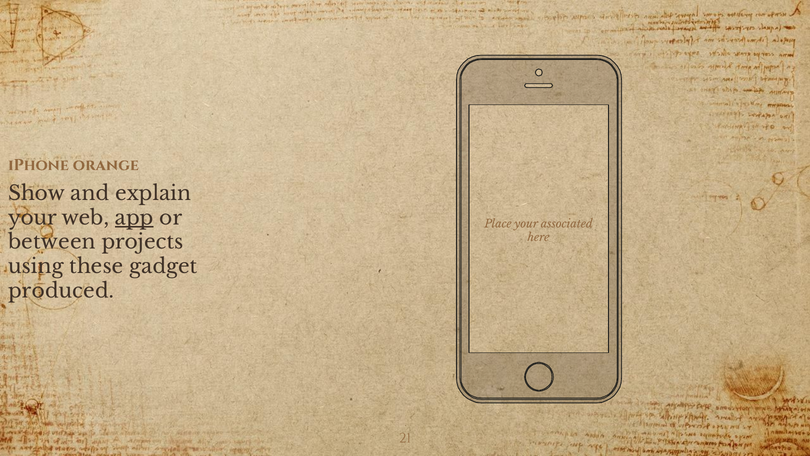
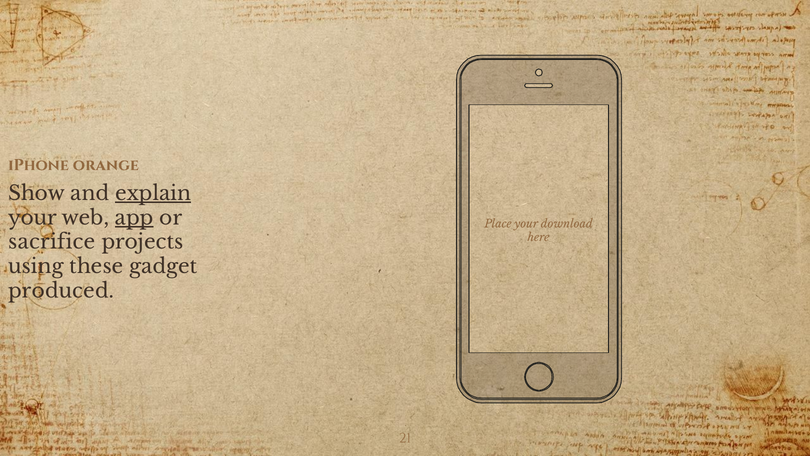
explain underline: none -> present
associated: associated -> download
between: between -> sacrifice
